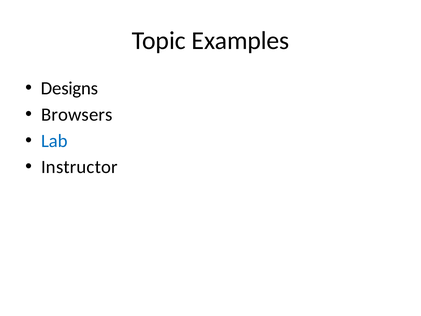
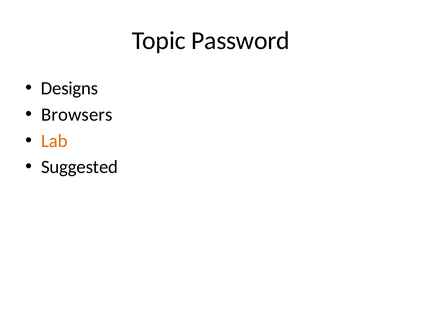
Examples: Examples -> Password
Lab colour: blue -> orange
Instructor: Instructor -> Suggested
